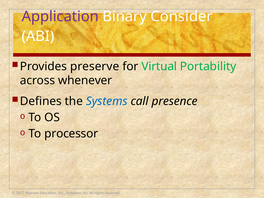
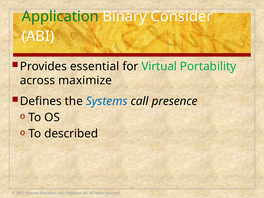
Application colour: purple -> green
preserve: preserve -> essential
whenever: whenever -> maximize
processor: processor -> described
